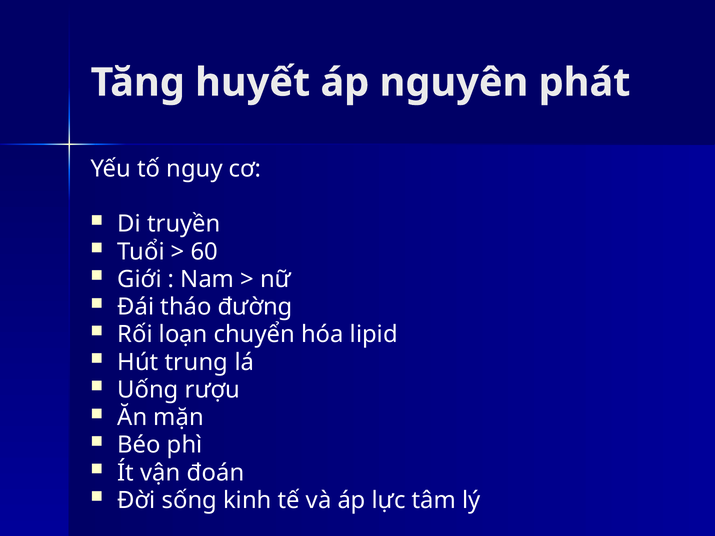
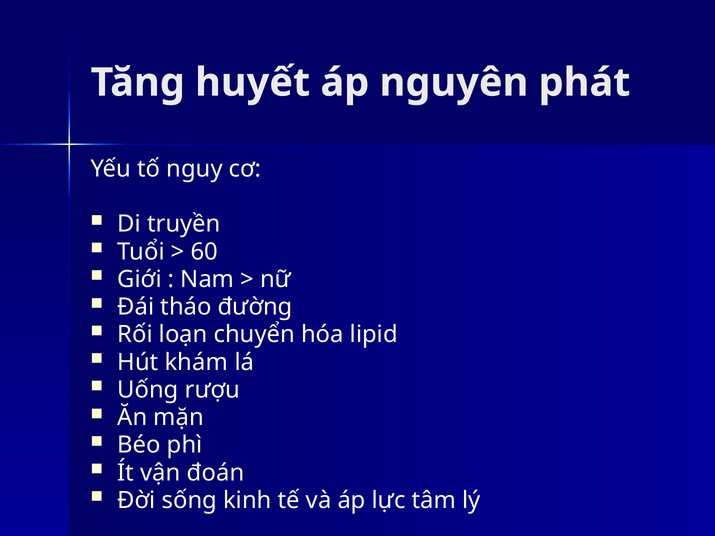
trung: trung -> khám
